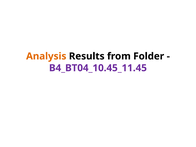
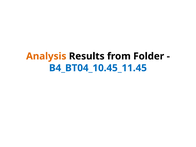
B4_BT04_10.45_11.45 colour: purple -> blue
